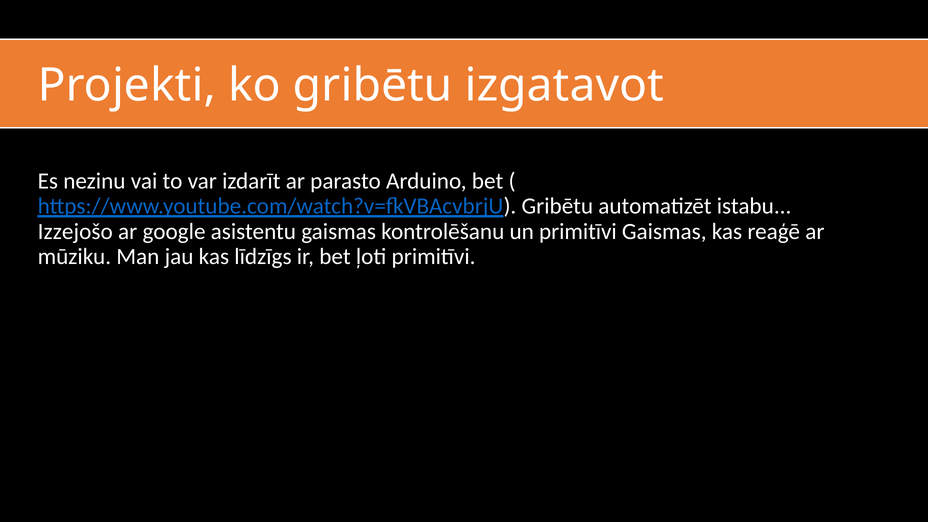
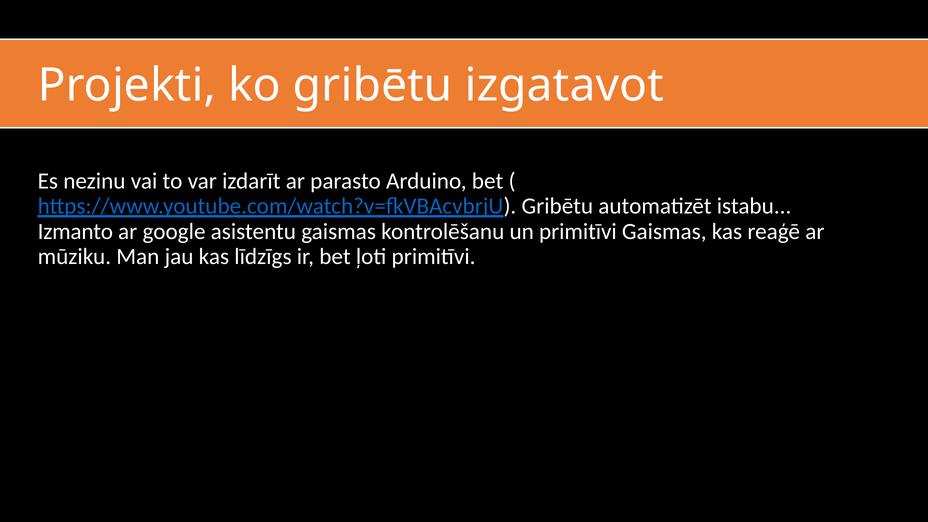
Izzejošo: Izzejošo -> Izmanto
